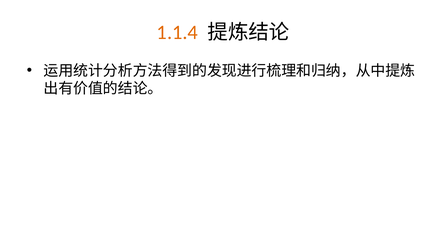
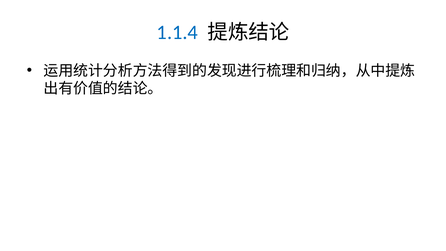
1.1.4 colour: orange -> blue
